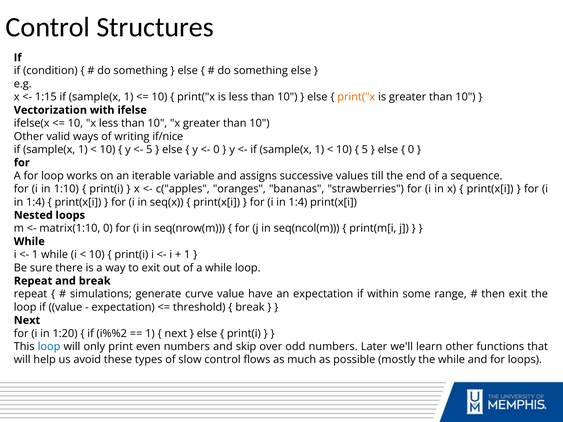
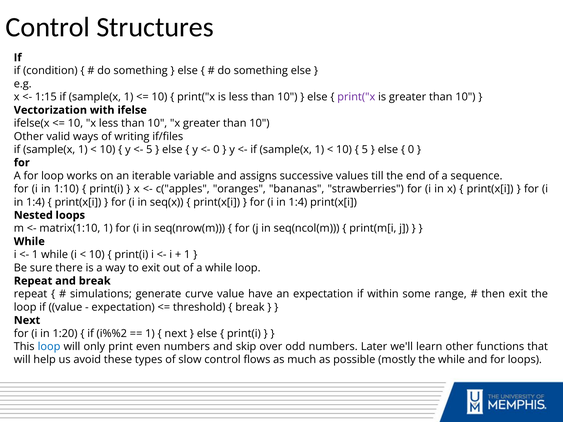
print("x at (356, 97) colour: orange -> purple
if/nice: if/nice -> if/files
matrix(1:10 0: 0 -> 1
